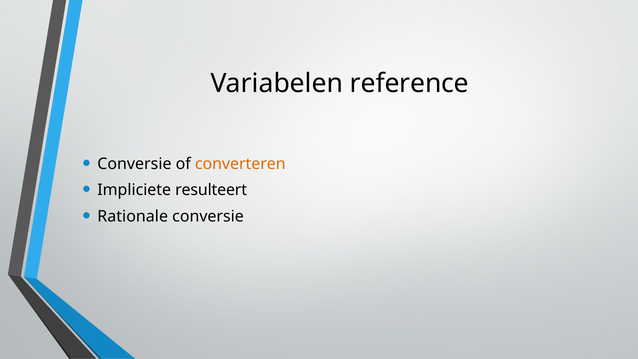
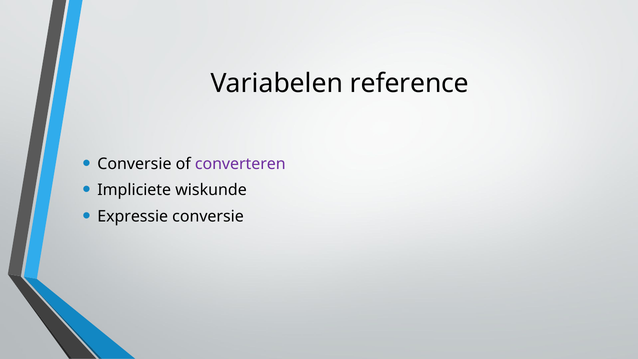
converteren colour: orange -> purple
resulteert: resulteert -> wiskunde
Rationale: Rationale -> Expressie
